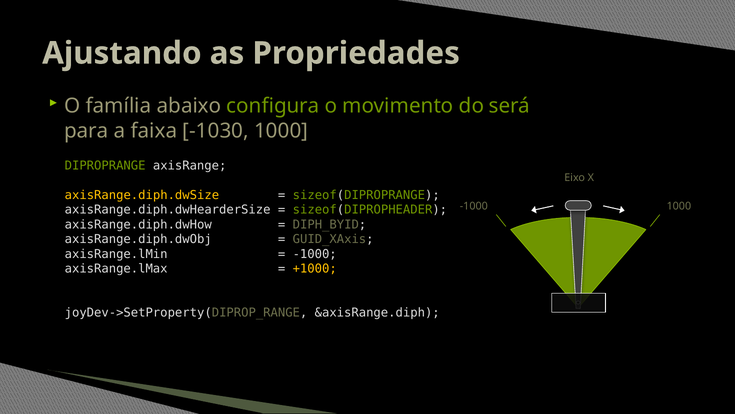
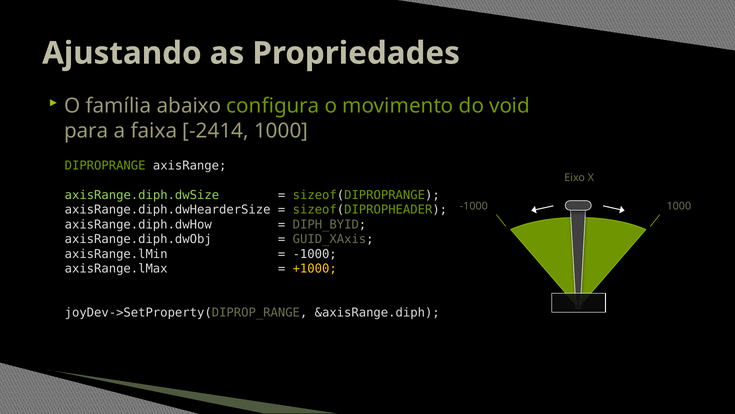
será: será -> void
-1030: -1030 -> -2414
axisRange.diph.dwSize colour: yellow -> light green
